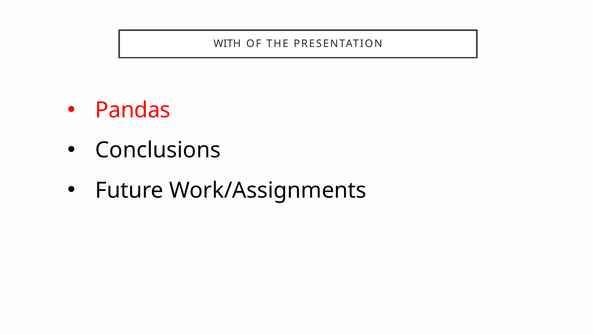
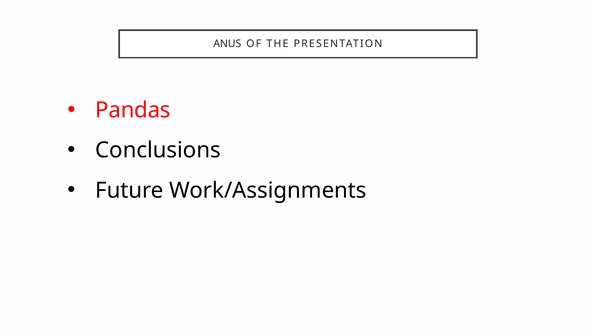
WITH: WITH -> ANUS
